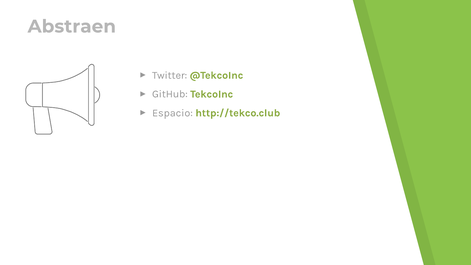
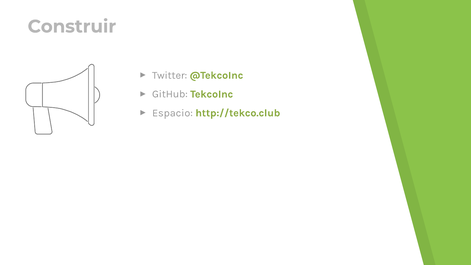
Abstraen: Abstraen -> Construir
